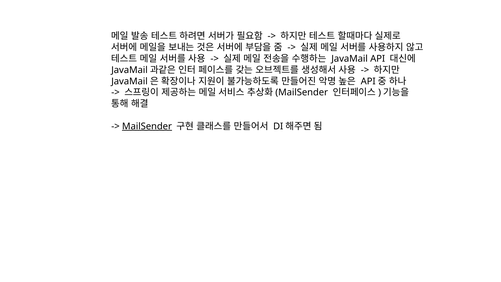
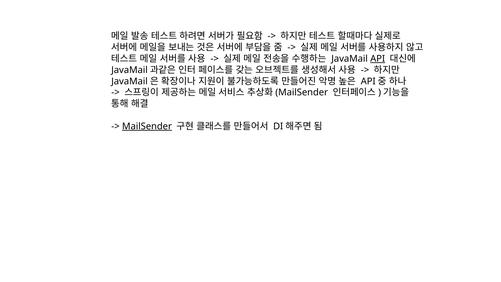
API underline: none -> present
